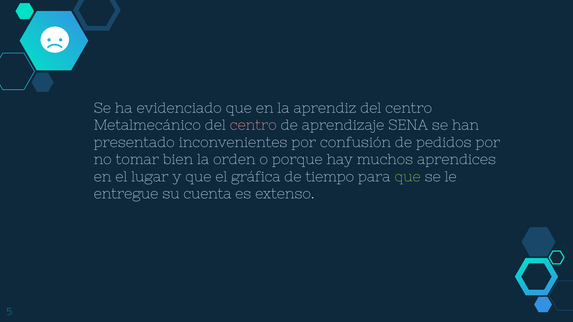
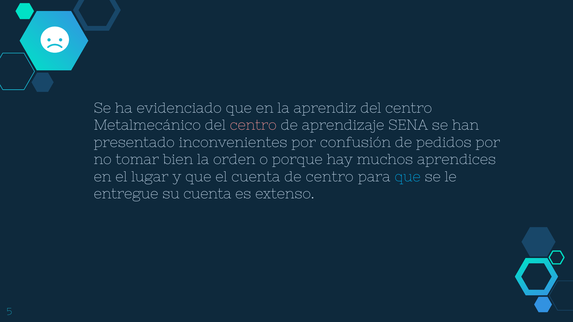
el gráfica: gráfica -> cuenta
de tiempo: tiempo -> centro
que at (408, 177) colour: light green -> light blue
